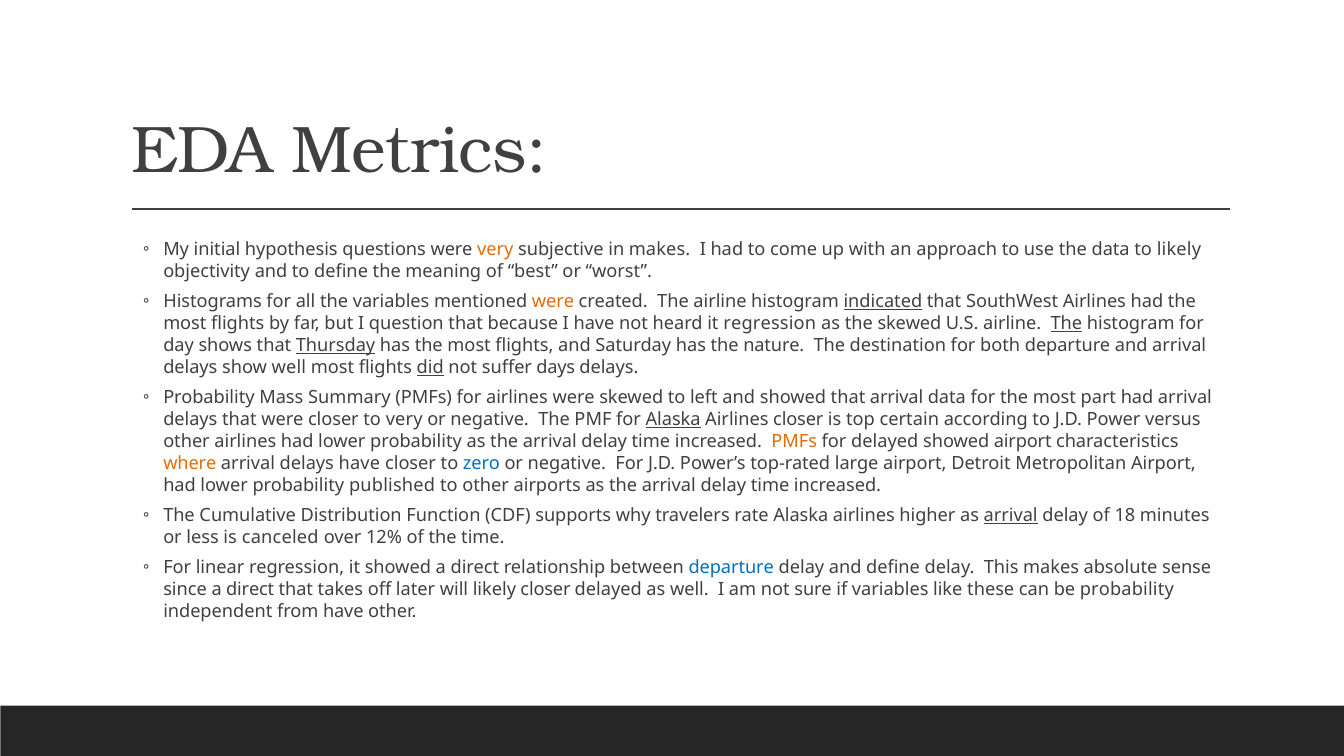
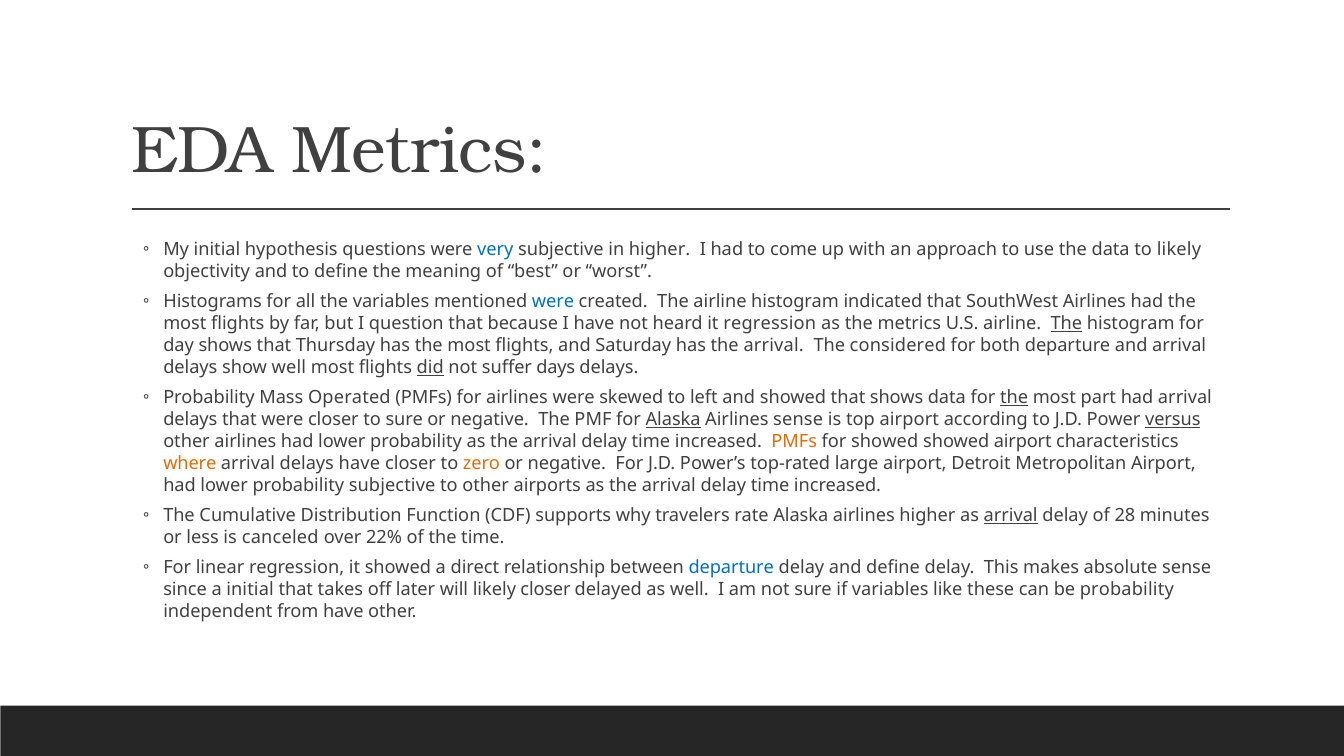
very at (495, 250) colour: orange -> blue
in makes: makes -> higher
were at (553, 302) colour: orange -> blue
indicated underline: present -> none
the skewed: skewed -> metrics
Thursday underline: present -> none
has the nature: nature -> arrival
destination: destination -> considered
Summary: Summary -> Operated
that arrival: arrival -> shows
the at (1014, 398) underline: none -> present
to very: very -> sure
Airlines closer: closer -> sense
top certain: certain -> airport
versus underline: none -> present
for delayed: delayed -> showed
zero colour: blue -> orange
probability published: published -> subjective
18: 18 -> 28
12%: 12% -> 22%
since a direct: direct -> initial
